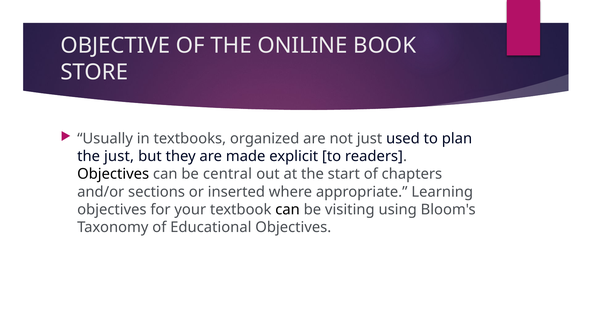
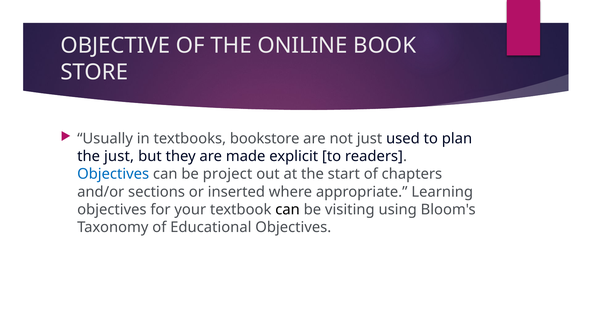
organized: organized -> bookstore
Objectives at (113, 174) colour: black -> blue
central: central -> project
